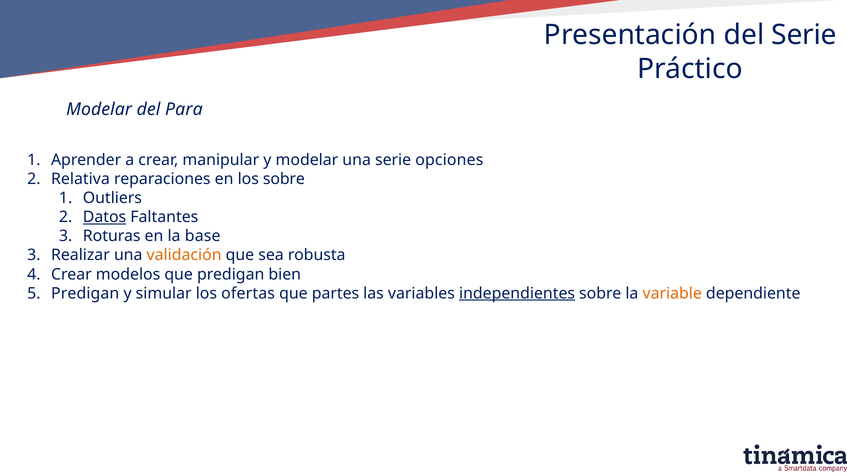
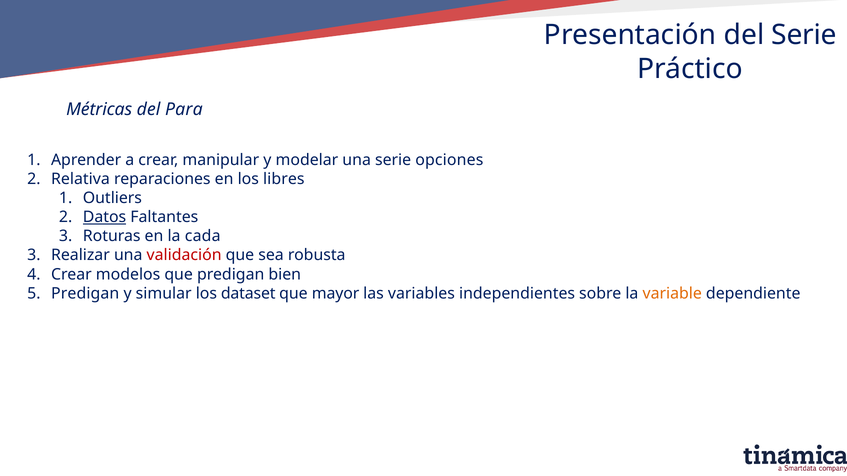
Modelar at (99, 109): Modelar -> Métricas
los sobre: sobre -> libres
base: base -> cada
validación colour: orange -> red
ofertas: ofertas -> dataset
partes: partes -> mayor
independientes underline: present -> none
